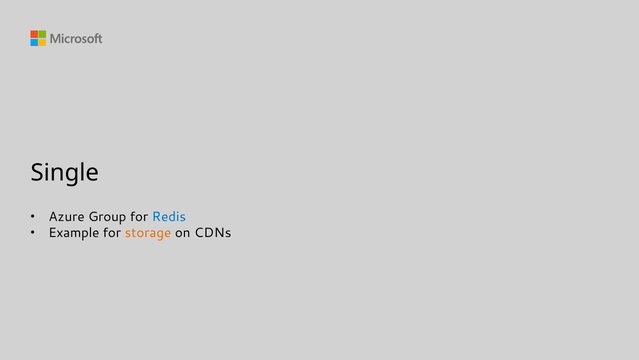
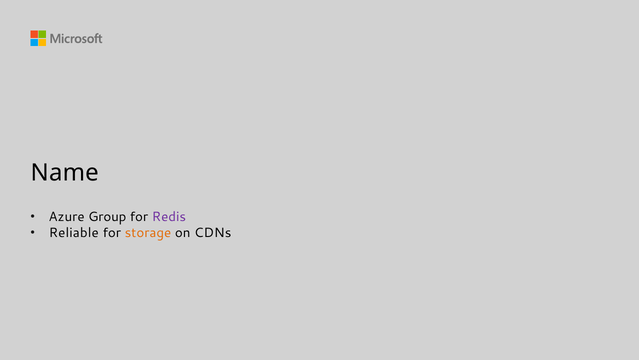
Single: Single -> Name
Redis colour: blue -> purple
Example: Example -> Reliable
